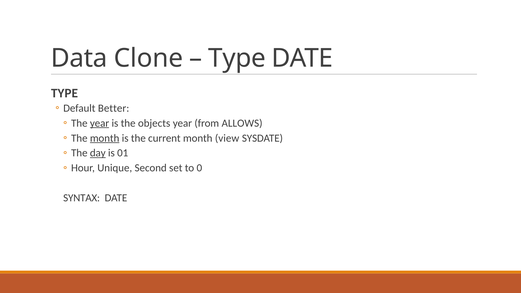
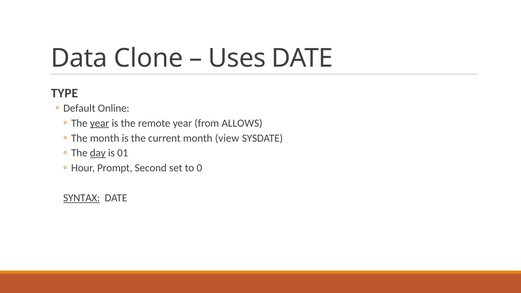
Type at (237, 58): Type -> Uses
Better: Better -> Online
objects: objects -> remote
month at (105, 138) underline: present -> none
Unique: Unique -> Prompt
SYNTAX underline: none -> present
